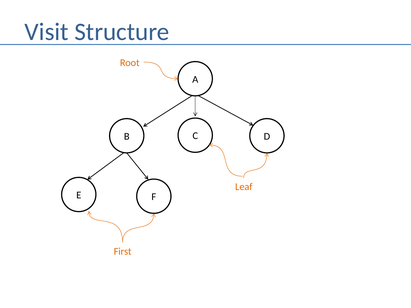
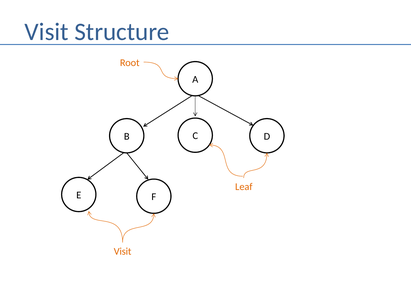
First at (123, 252): First -> Visit
